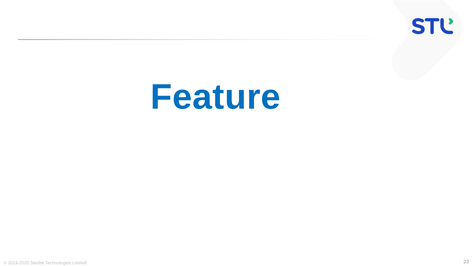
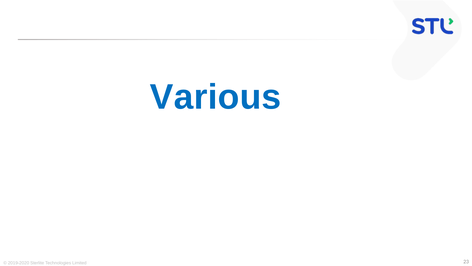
Feature: Feature -> Various
